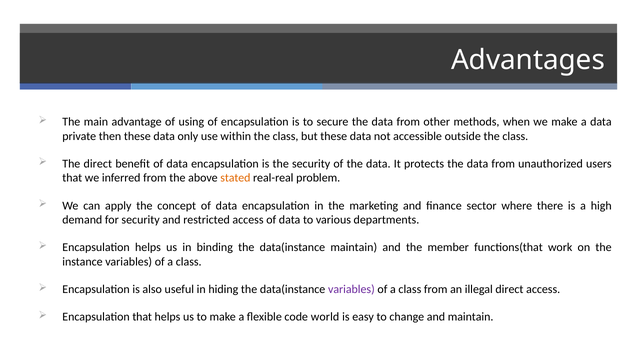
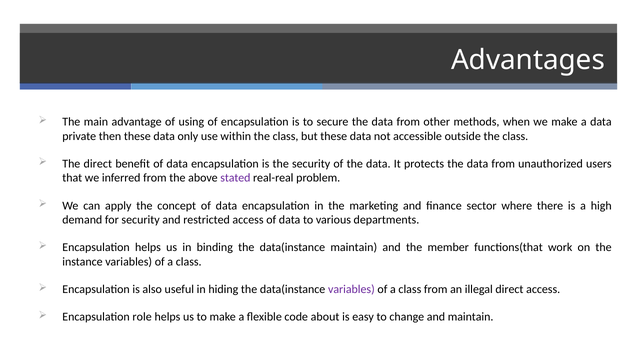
stated colour: orange -> purple
Encapsulation that: that -> role
world: world -> about
